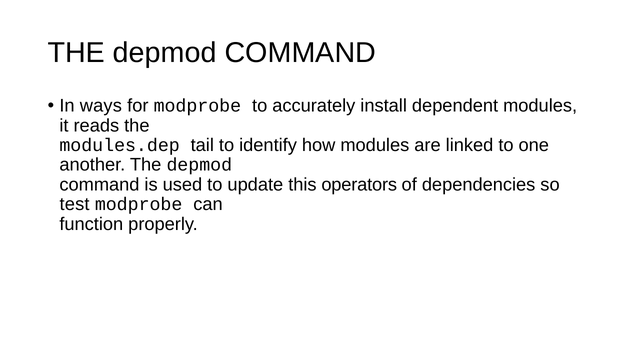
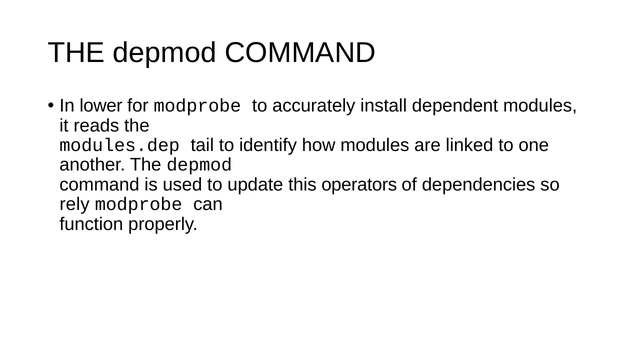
ways: ways -> lower
test: test -> rely
